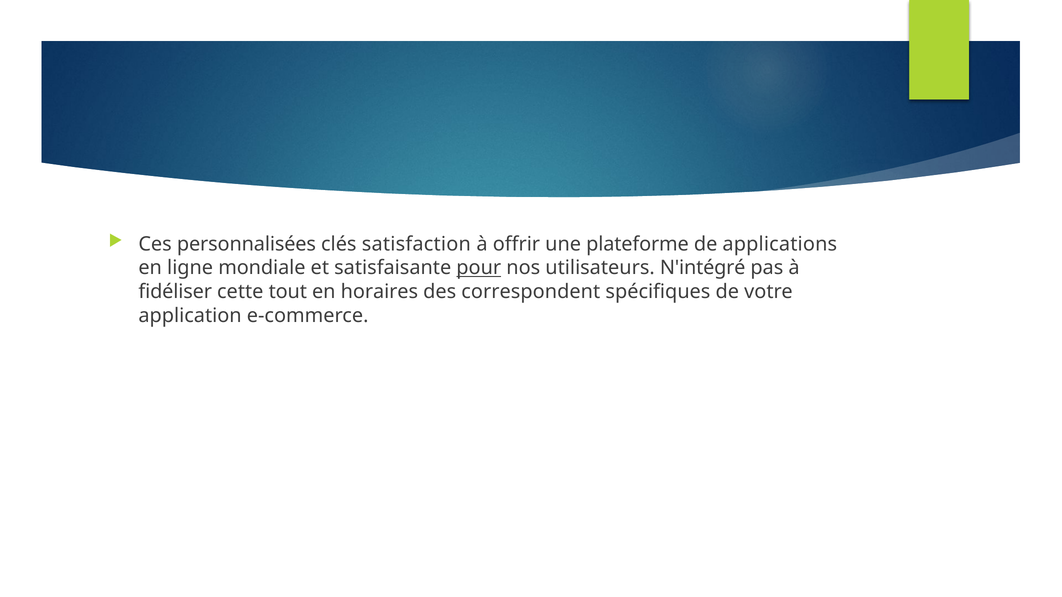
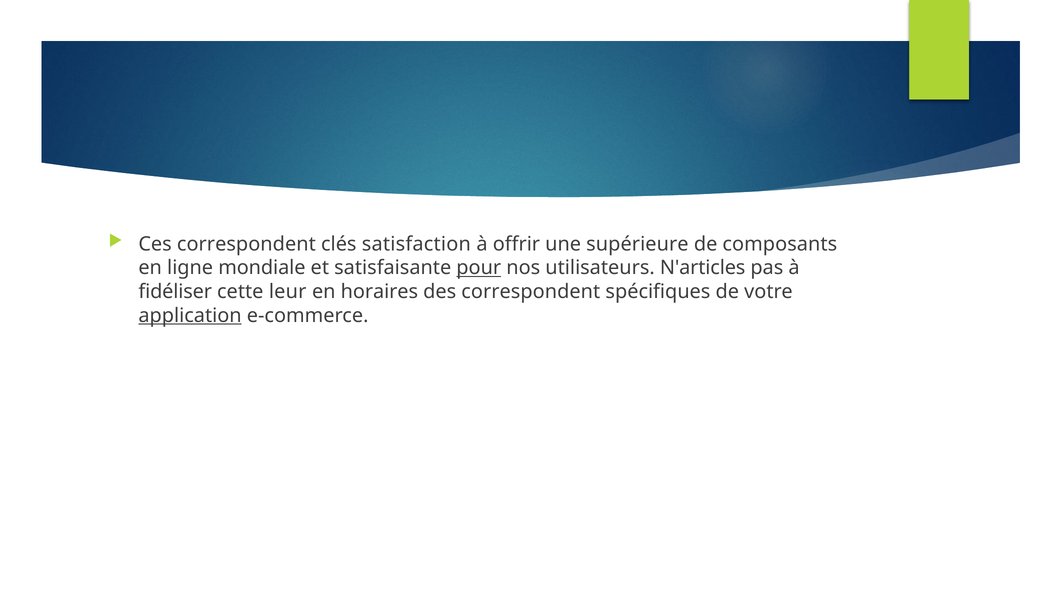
Ces personnalisées: personnalisées -> correspondent
plateforme: plateforme -> supérieure
applications: applications -> composants
N'intégré: N'intégré -> N'articles
tout: tout -> leur
application underline: none -> present
